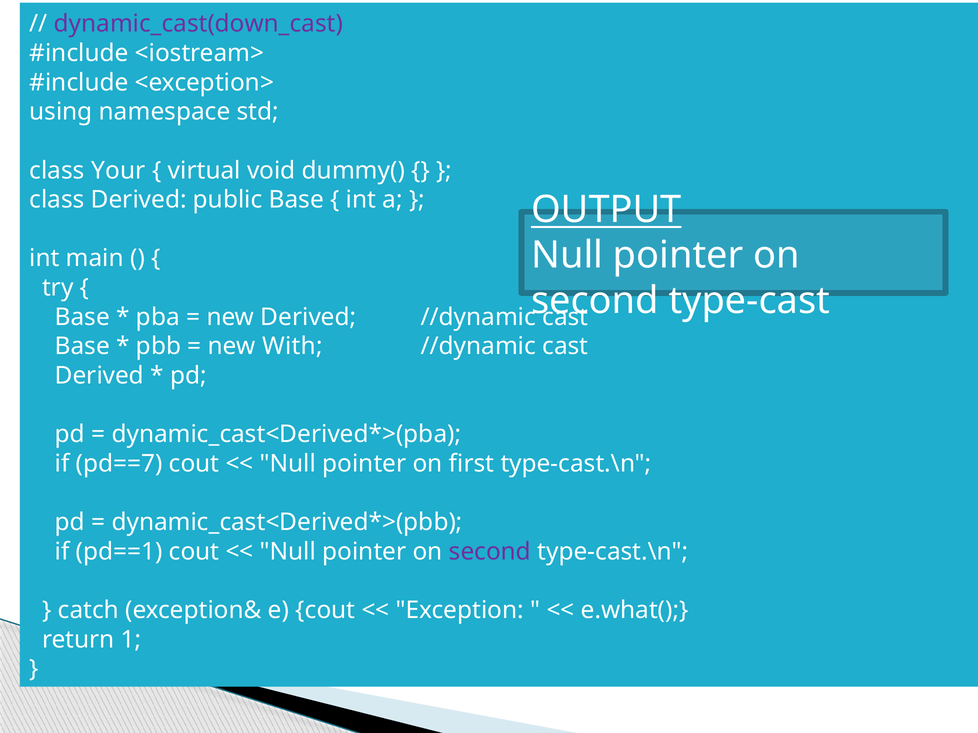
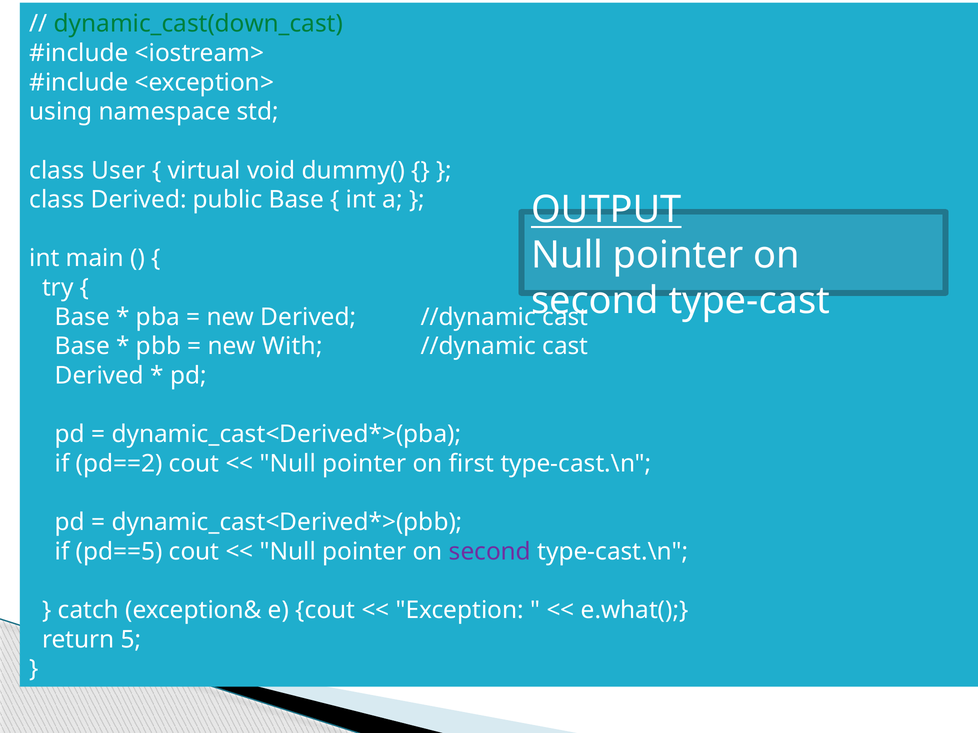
dynamic_cast(down_cast colour: purple -> green
Your: Your -> User
pd==7: pd==7 -> pd==2
pd==1: pd==1 -> pd==5
1: 1 -> 5
